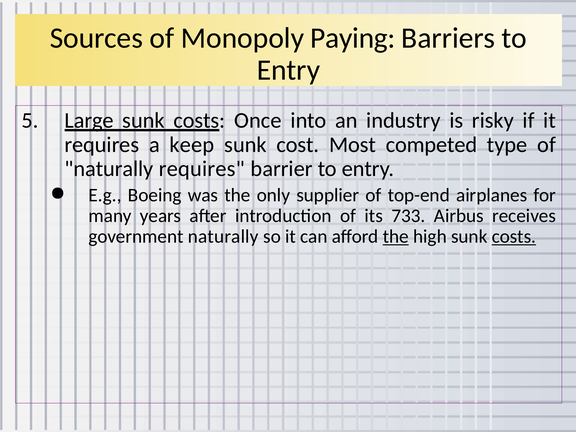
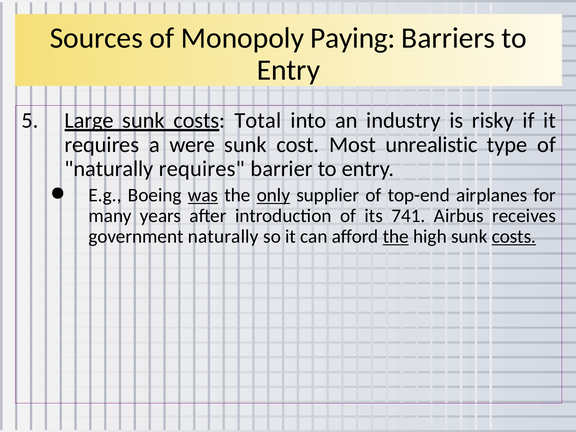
Once: Once -> Total
keep: keep -> were
competed: competed -> unrealistic
was underline: none -> present
only underline: none -> present
733: 733 -> 741
